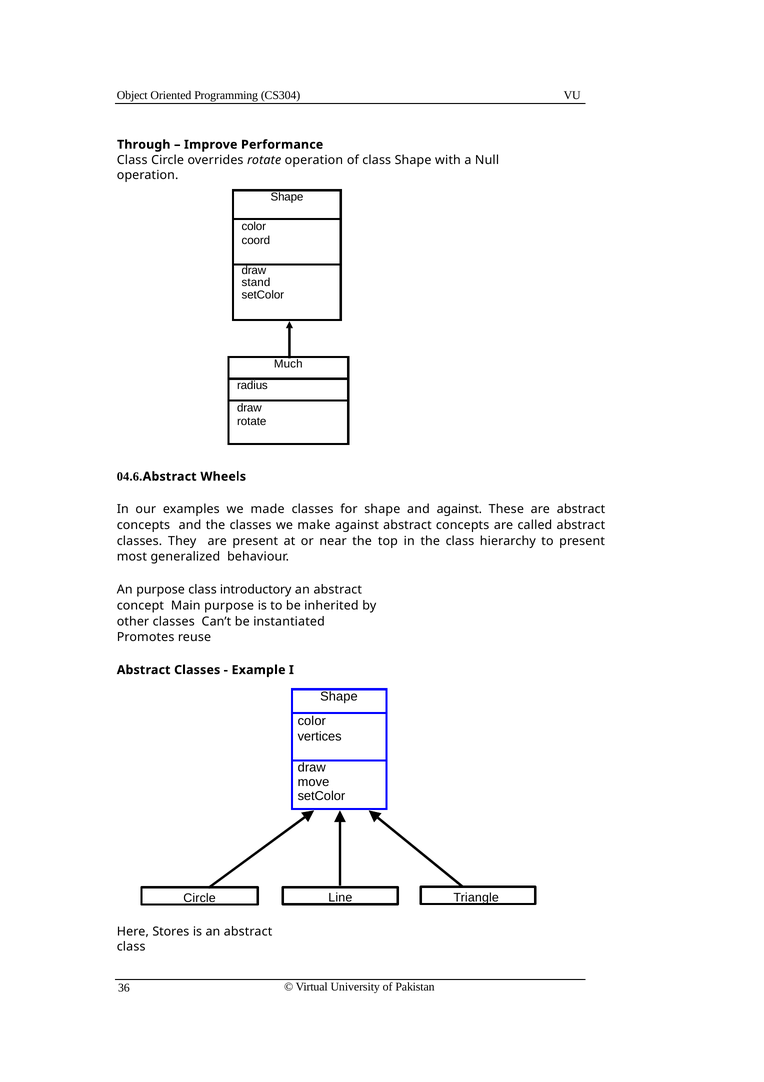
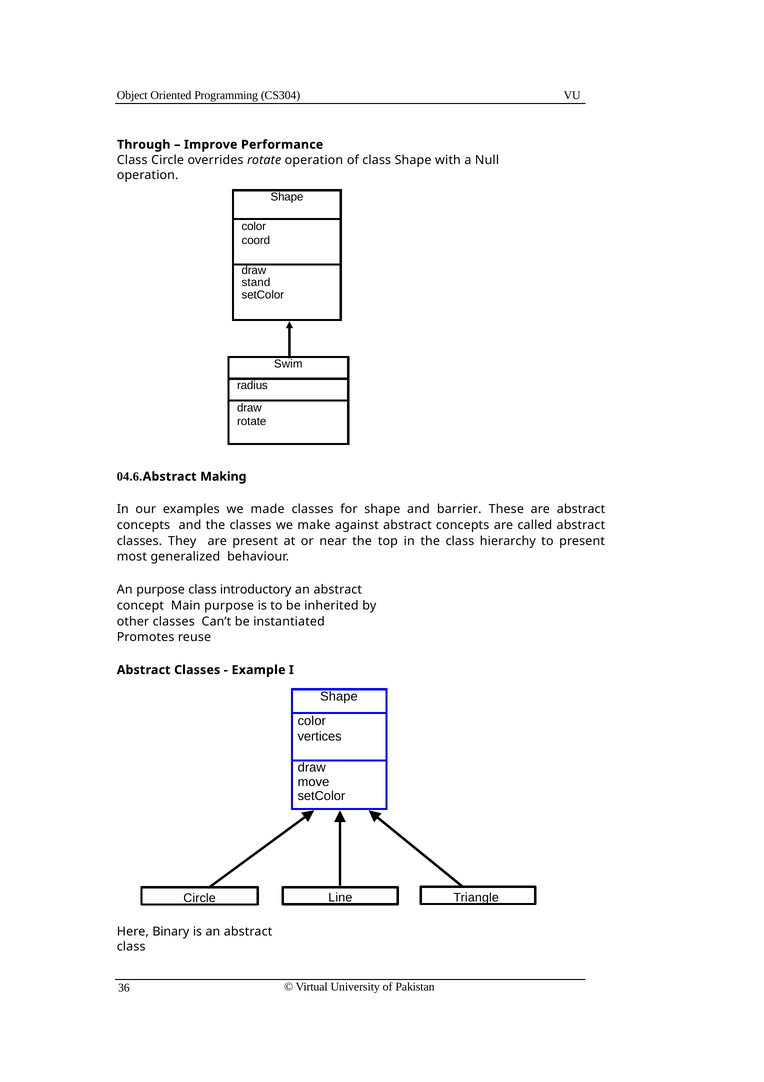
Much: Much -> Swim
Wheels: Wheels -> Making
and against: against -> barrier
Stores: Stores -> Binary
